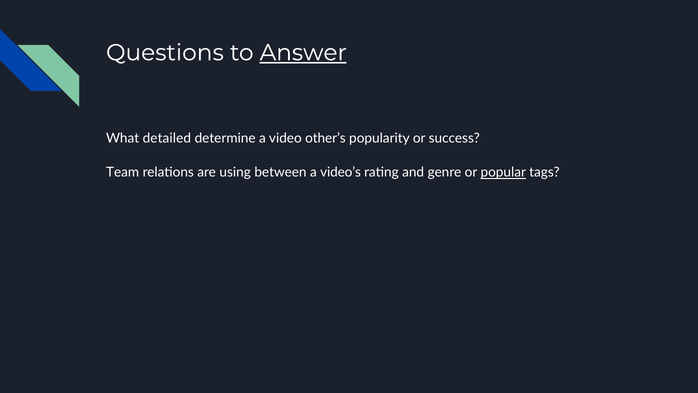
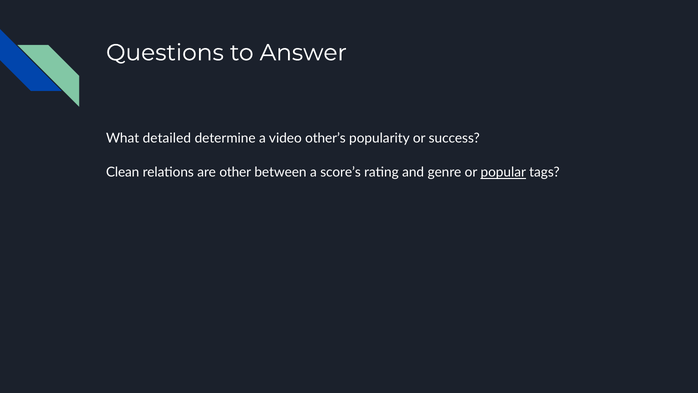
Answer underline: present -> none
Team: Team -> Clean
using: using -> other
video’s: video’s -> score’s
